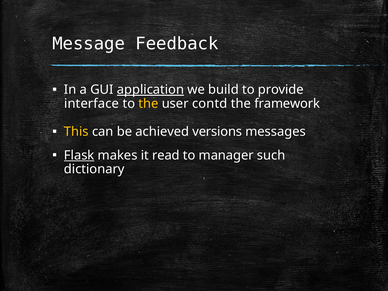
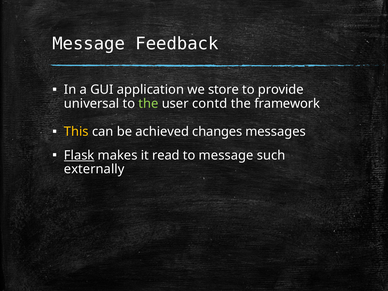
application underline: present -> none
build: build -> store
interface: interface -> universal
the at (148, 104) colour: yellow -> light green
versions: versions -> changes
to manager: manager -> message
dictionary: dictionary -> externally
